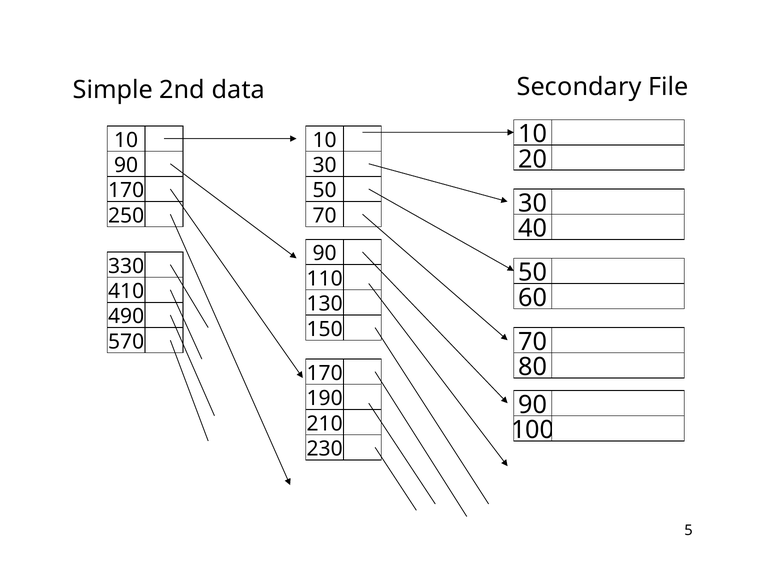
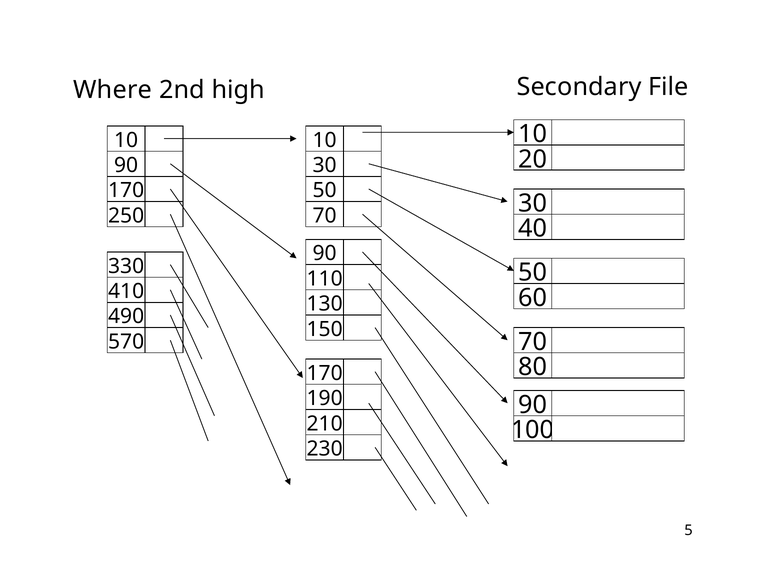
Simple: Simple -> Where
data: data -> high
